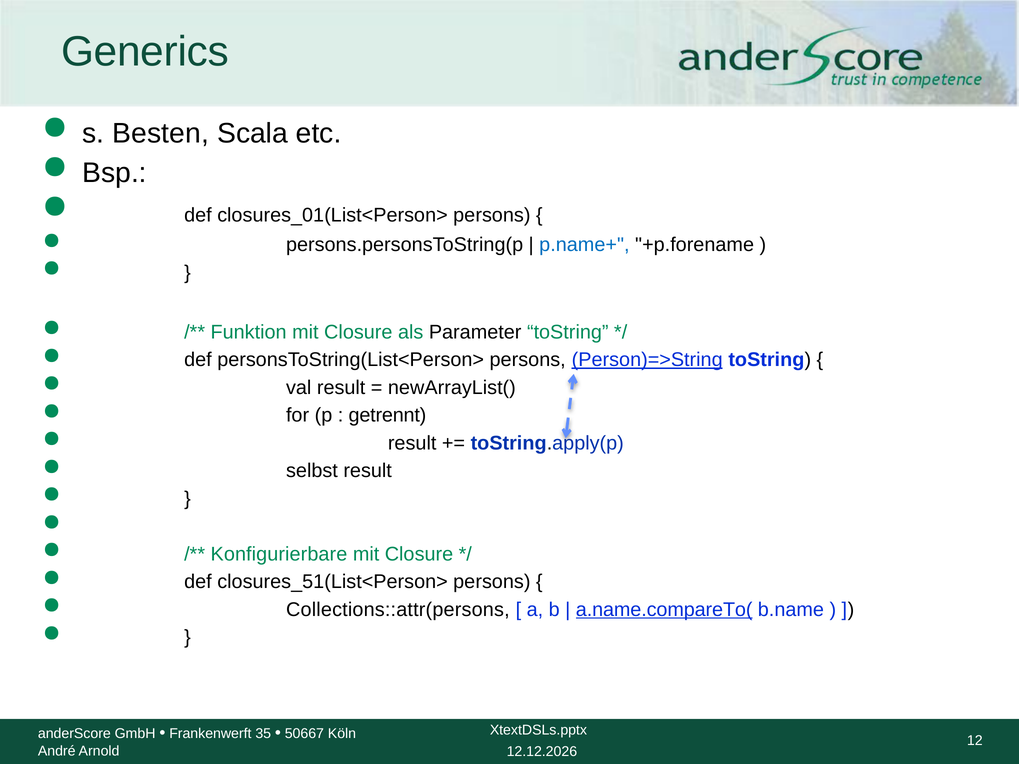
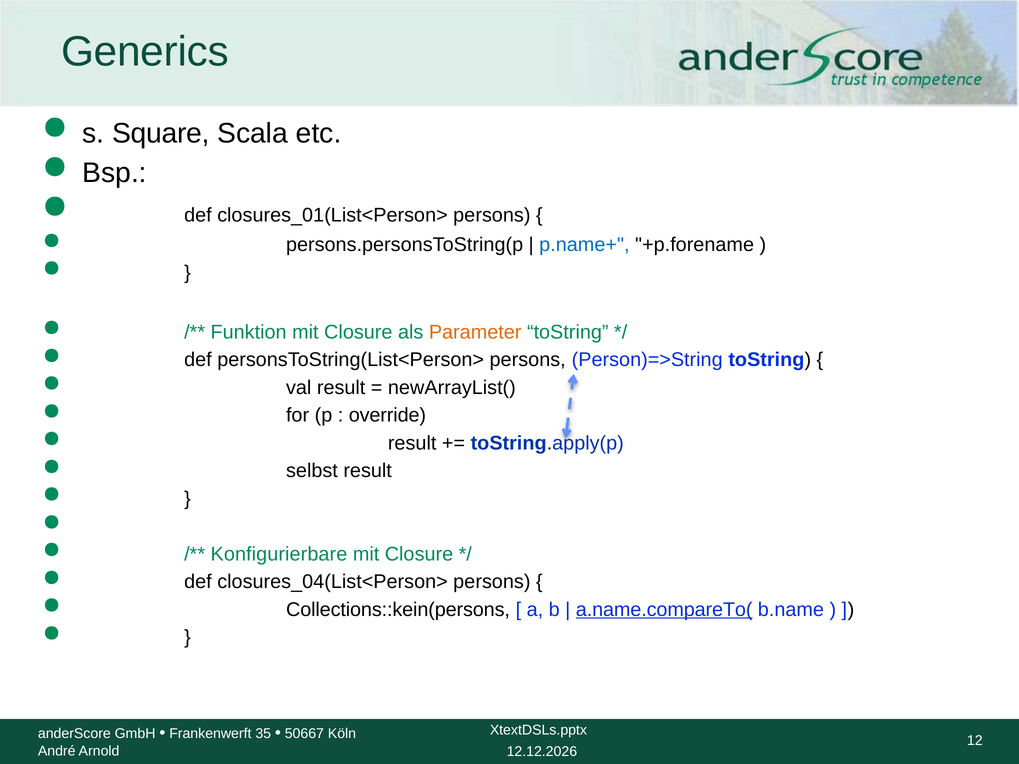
Besten: Besten -> Square
Parameter colour: black -> orange
Person)=>String underline: present -> none
getrennt: getrennt -> override
closures_51(List<Person>: closures_51(List<Person> -> closures_04(List<Person>
Collections::attr(persons: Collections::attr(persons -> Collections::kein(persons
